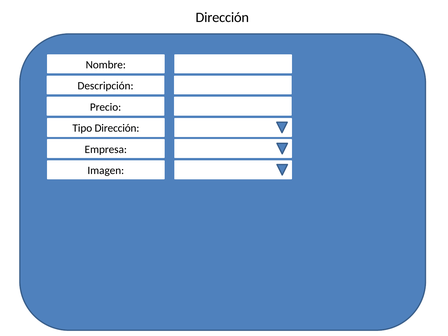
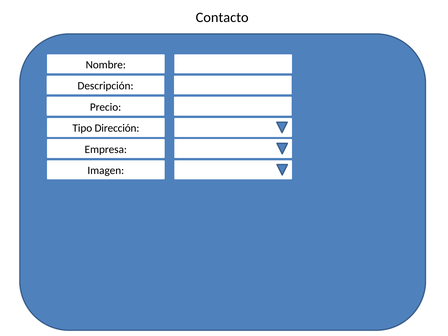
Dirección at (222, 18): Dirección -> Contacto
